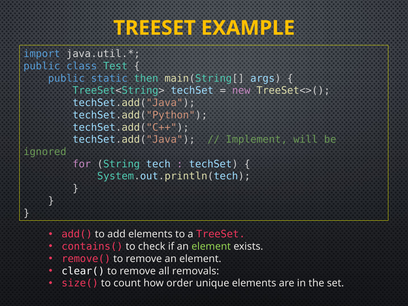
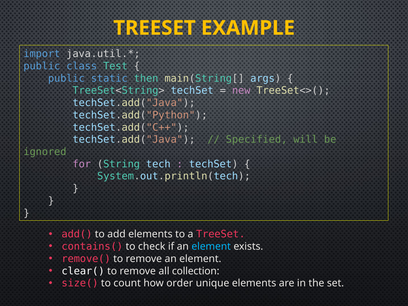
Implement: Implement -> Specified
element at (211, 246) colour: light green -> light blue
removals: removals -> collection
